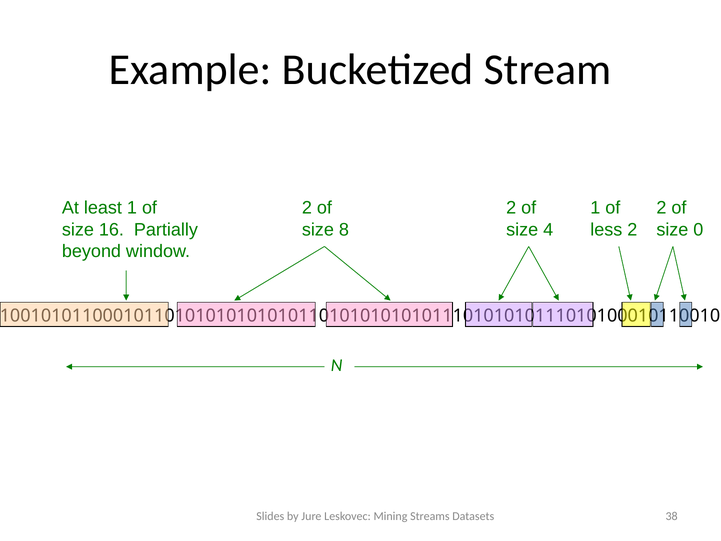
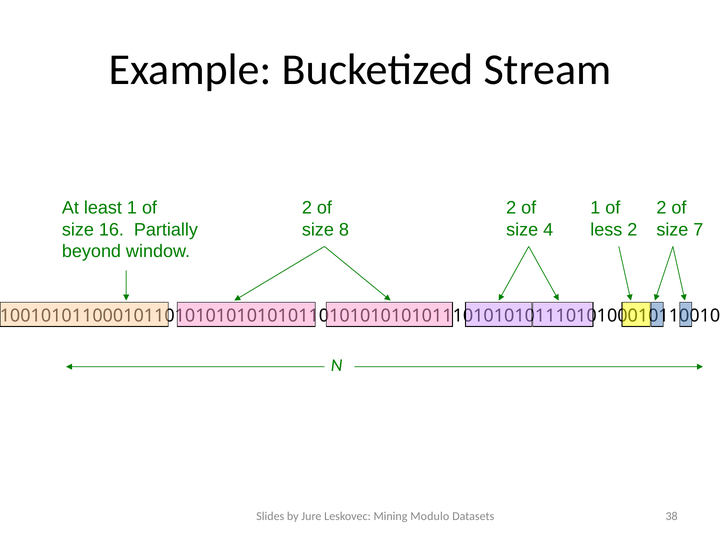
0: 0 -> 7
Streams: Streams -> Modulo
